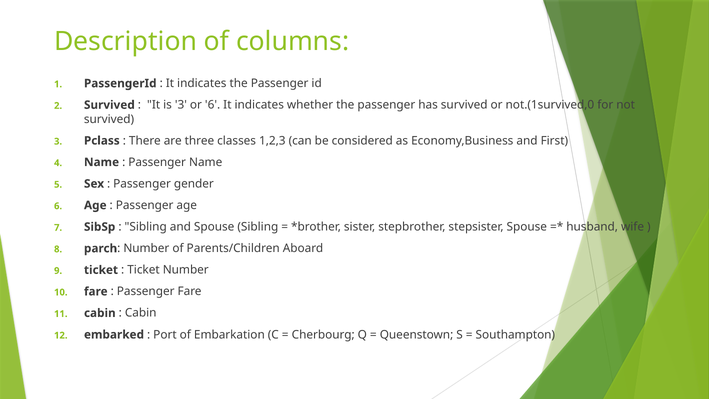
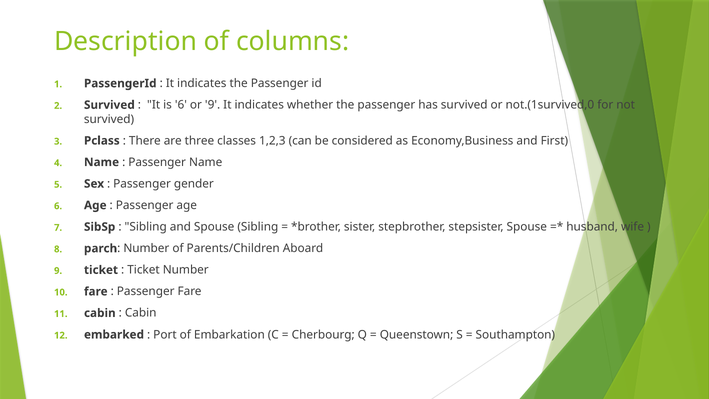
is 3: 3 -> 6
or 6: 6 -> 9
